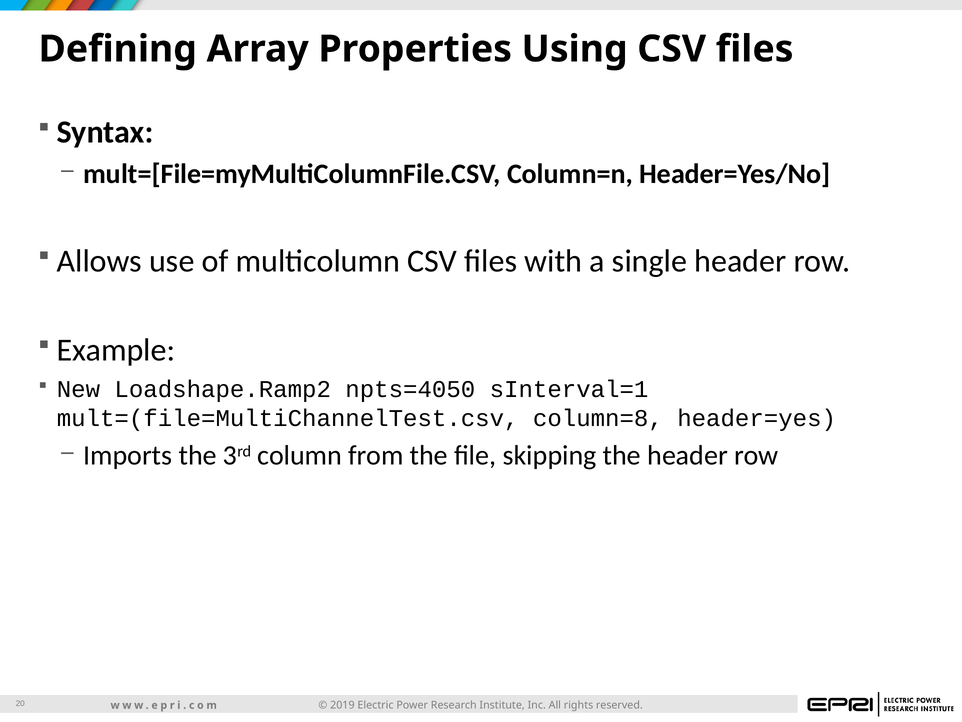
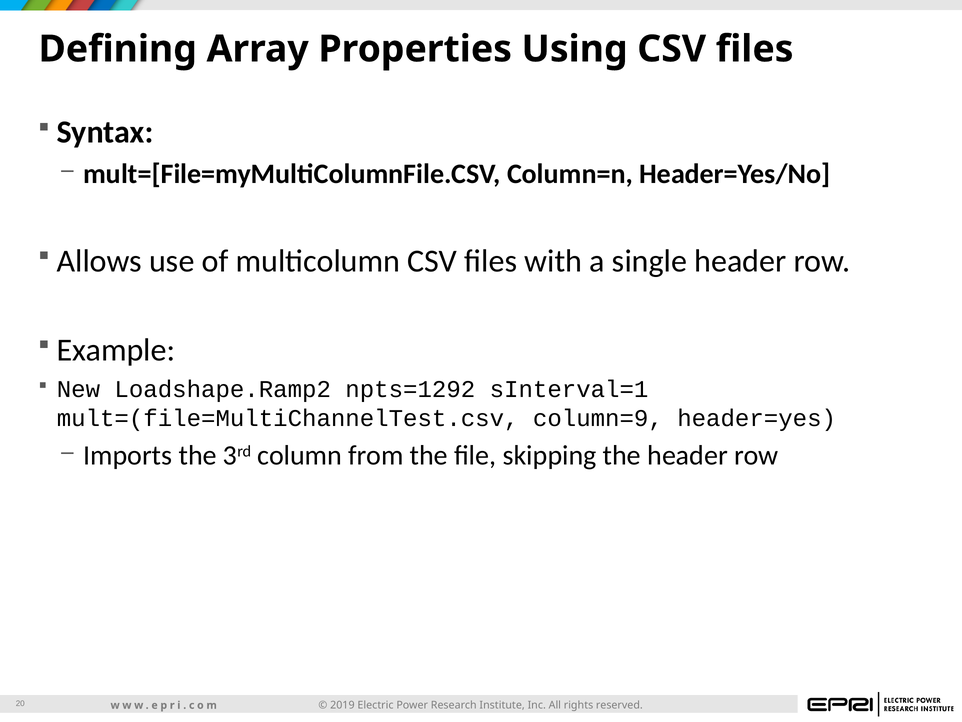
npts=4050: npts=4050 -> npts=1292
column=8: column=8 -> column=9
